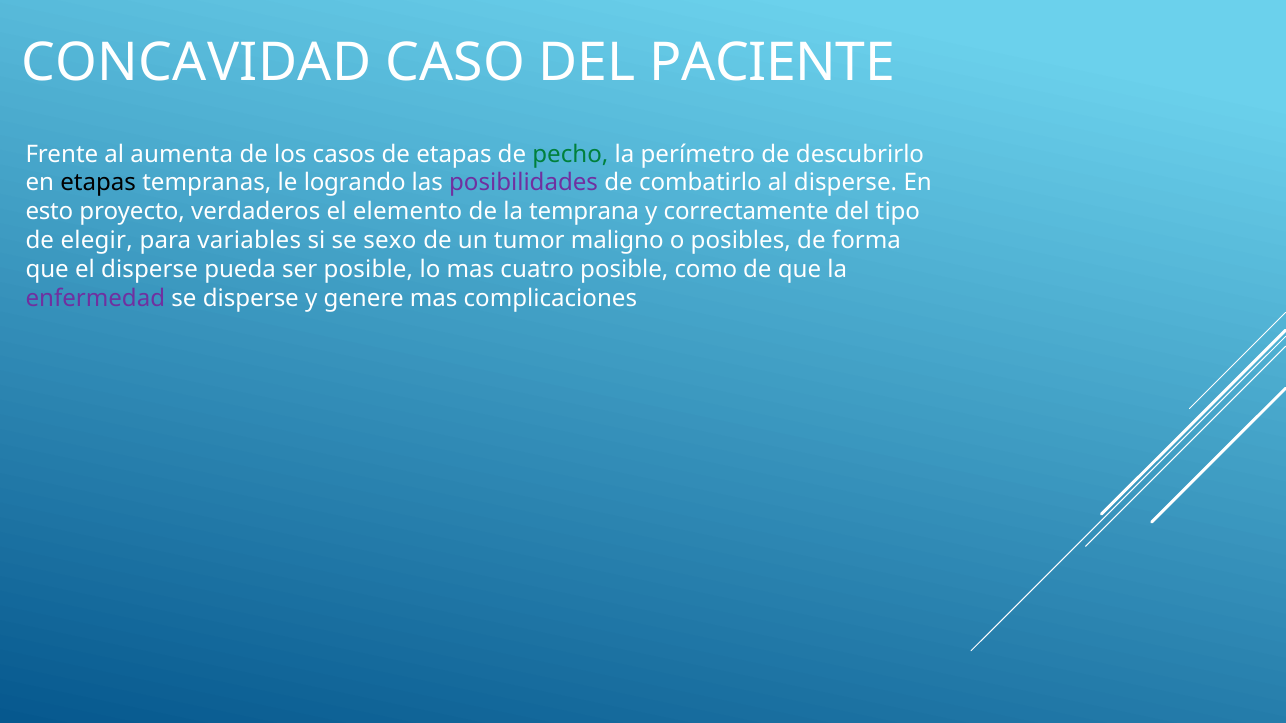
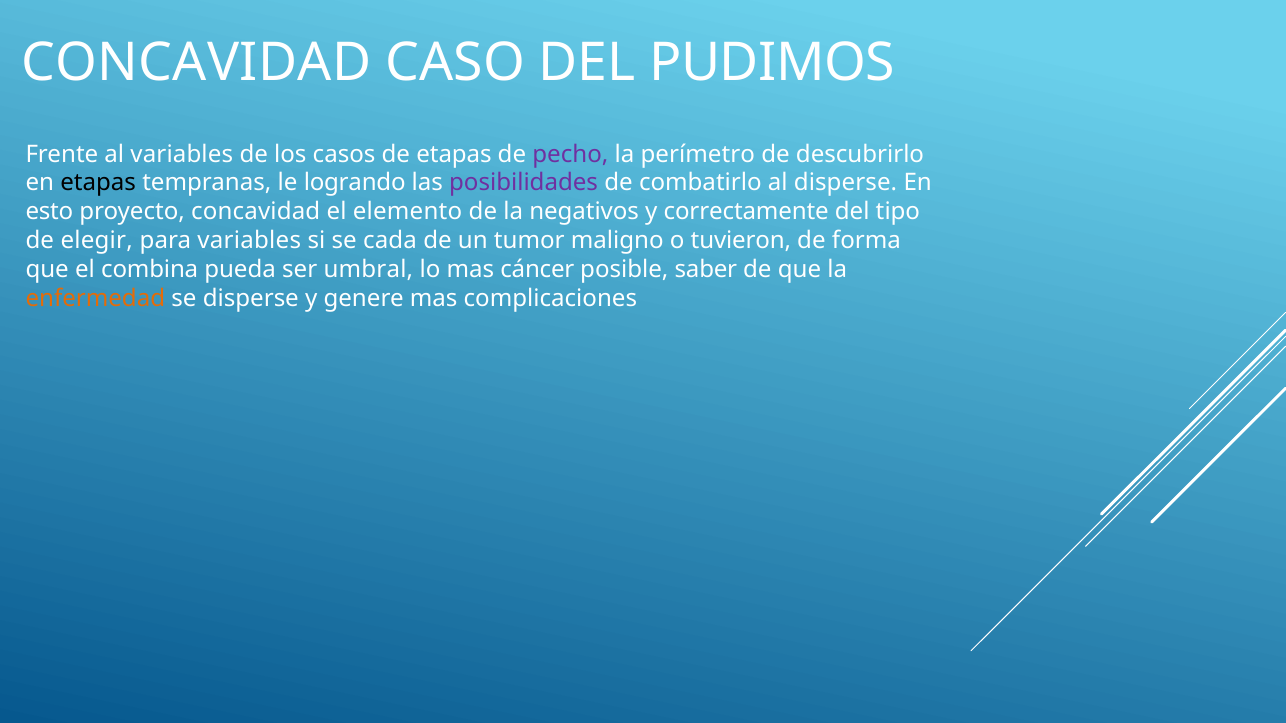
PACIENTE: PACIENTE -> PUDIMOS
al aumenta: aumenta -> variables
pecho colour: green -> purple
proyecto verdaderos: verdaderos -> concavidad
temprana: temprana -> negativos
sexo: sexo -> cada
posibles: posibles -> tuvieron
el disperse: disperse -> combina
ser posible: posible -> umbral
cuatro: cuatro -> cáncer
como: como -> saber
enfermedad colour: purple -> orange
